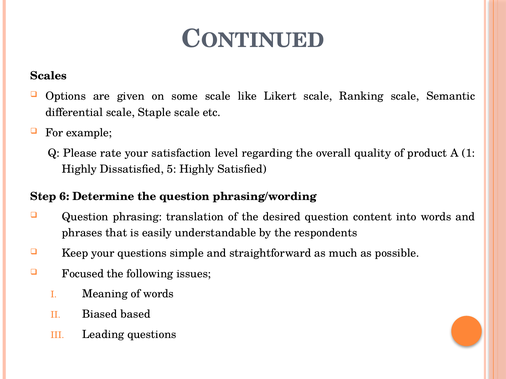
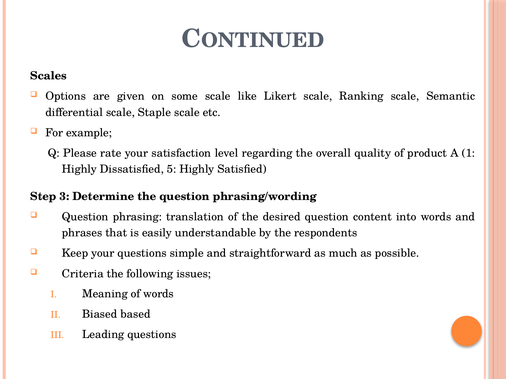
6: 6 -> 3
Focused: Focused -> Criteria
